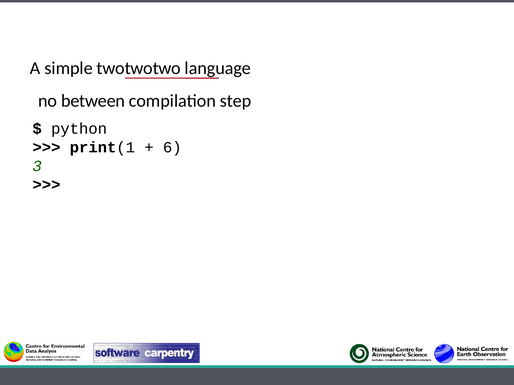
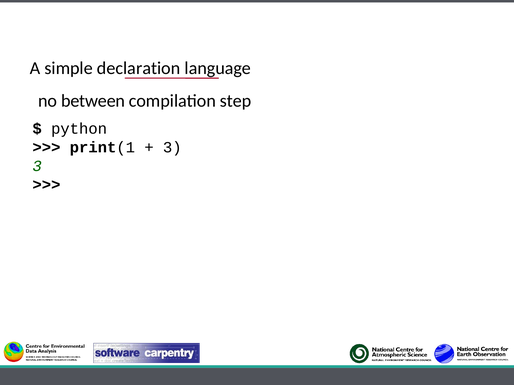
twotwotwo: twotwotwo -> declaration
6 at (172, 148): 6 -> 3
